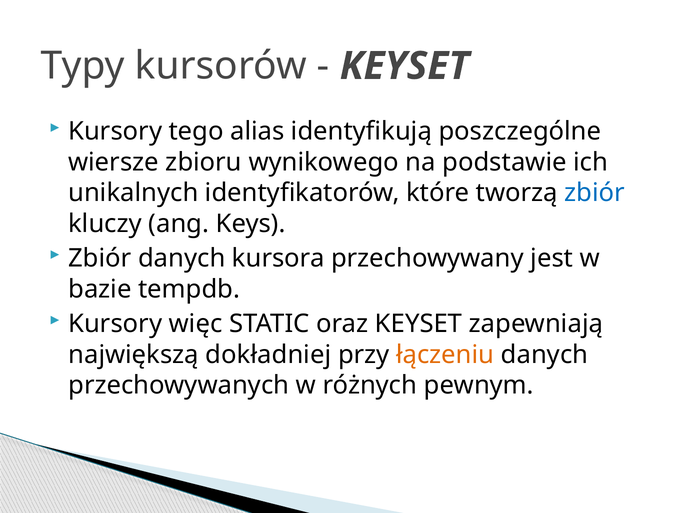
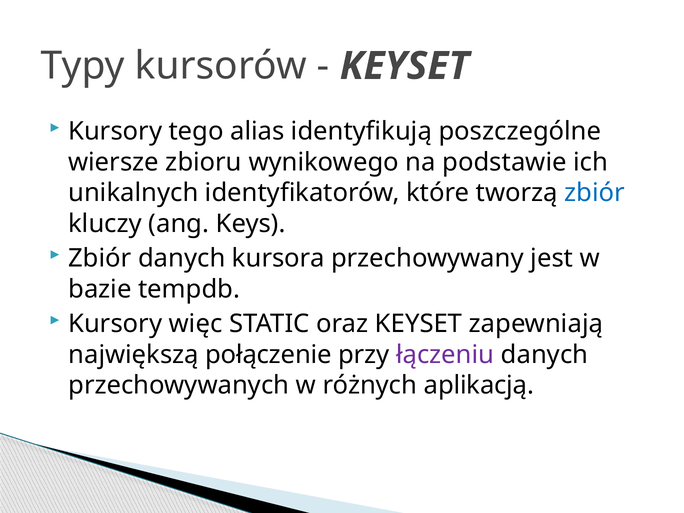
dokładniej: dokładniej -> połączenie
łączeniu colour: orange -> purple
pewnym: pewnym -> aplikacją
